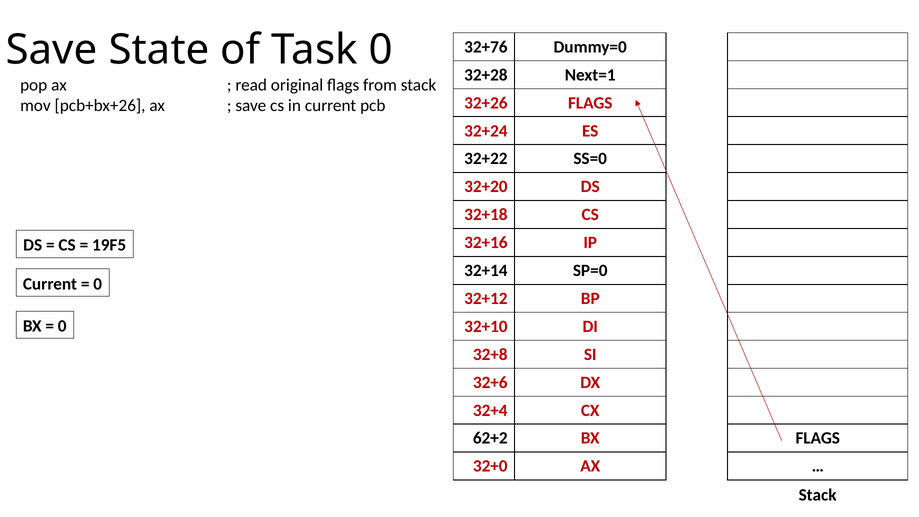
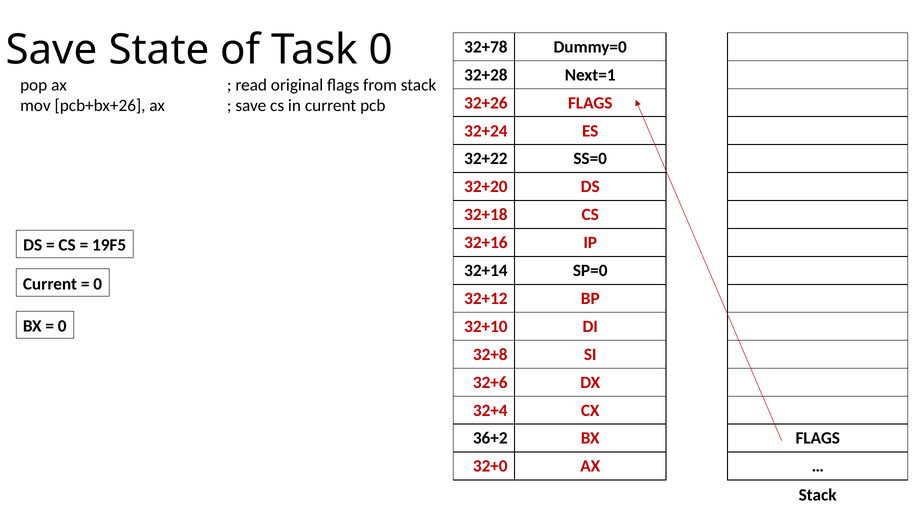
32+76: 32+76 -> 32+78
62+2: 62+2 -> 36+2
